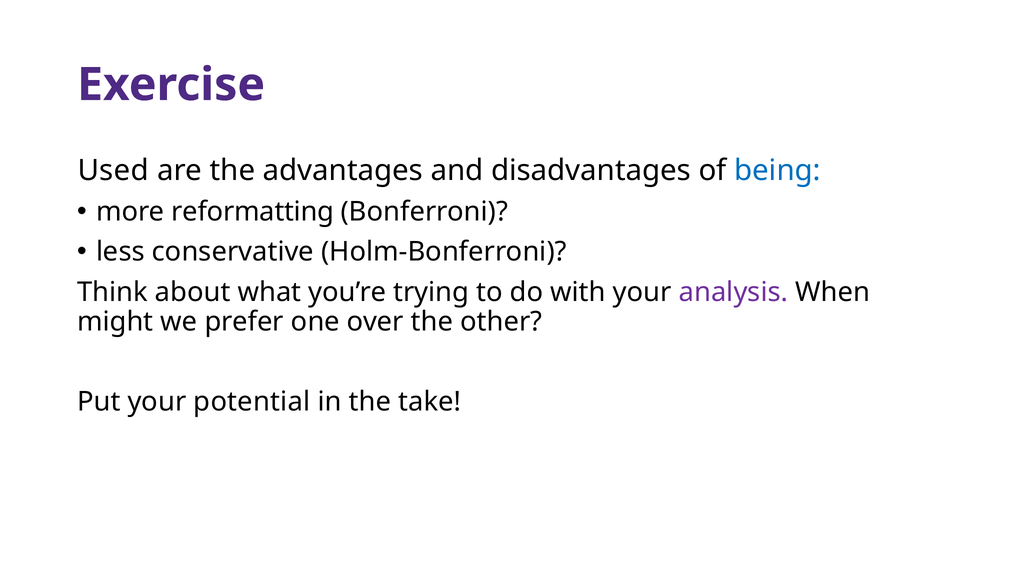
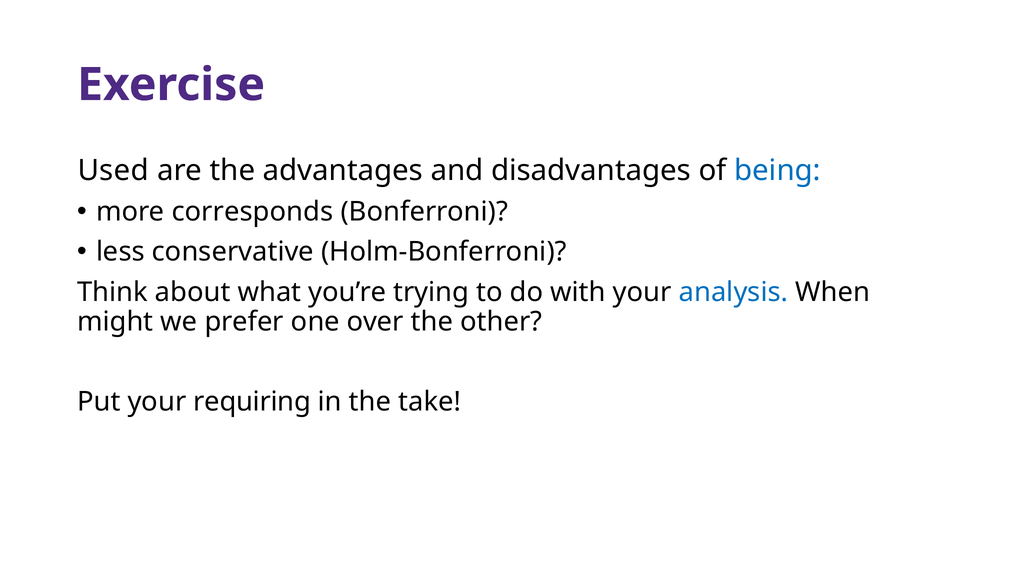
reformatting: reformatting -> corresponds
analysis colour: purple -> blue
potential: potential -> requiring
